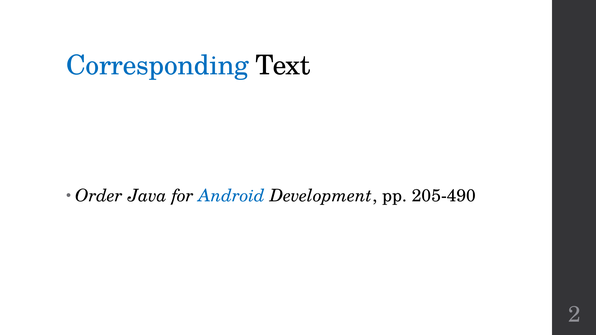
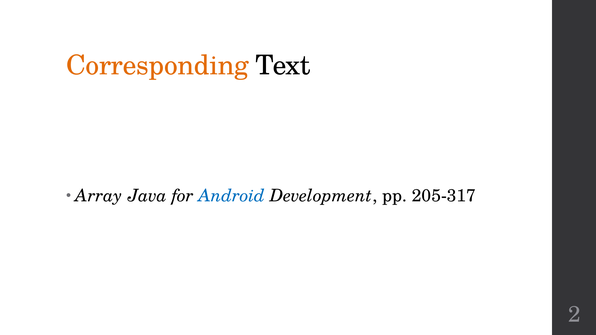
Corresponding colour: blue -> orange
Order: Order -> Array
205-490: 205-490 -> 205-317
